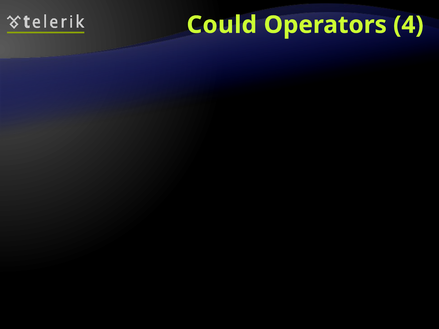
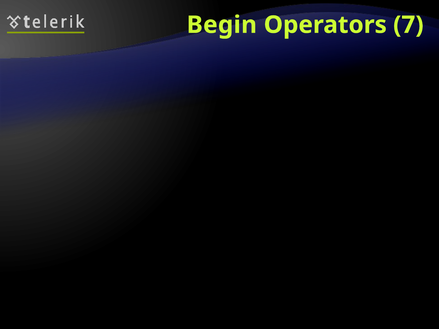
Could: Could -> Begin
4: 4 -> 7
